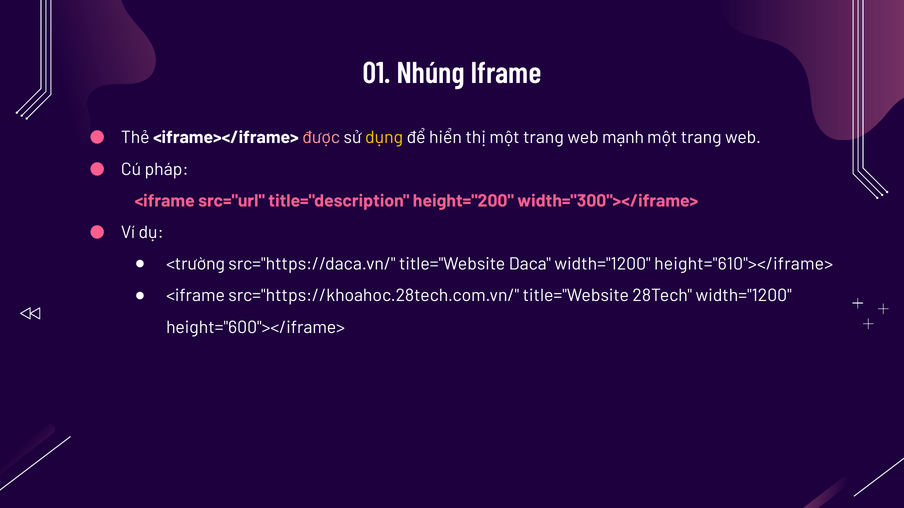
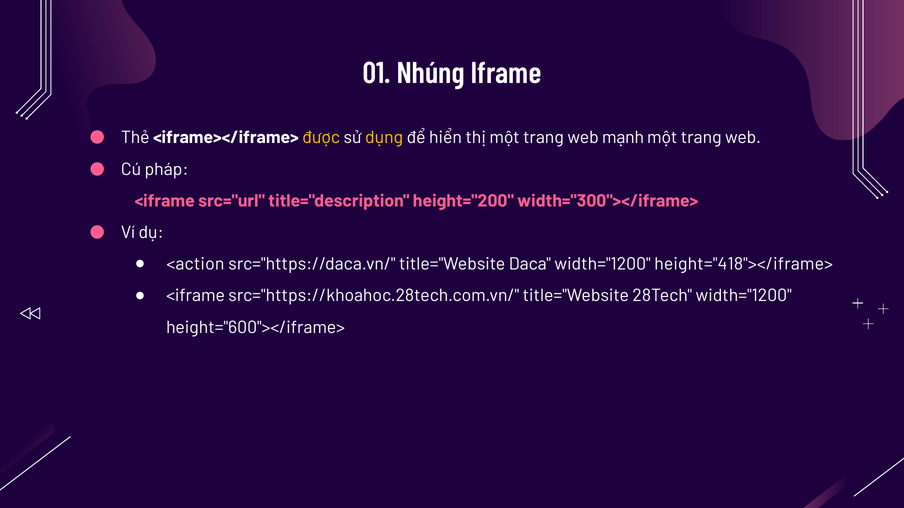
được colour: pink -> yellow
<trường: <trường -> <action
height="610"></iframe>: height="610"></iframe> -> height="418"></iframe>
